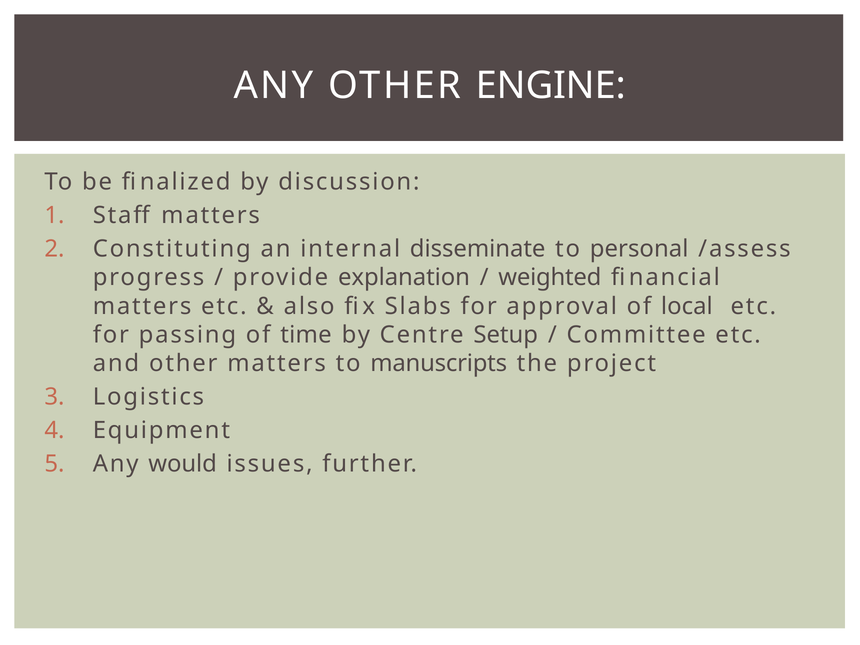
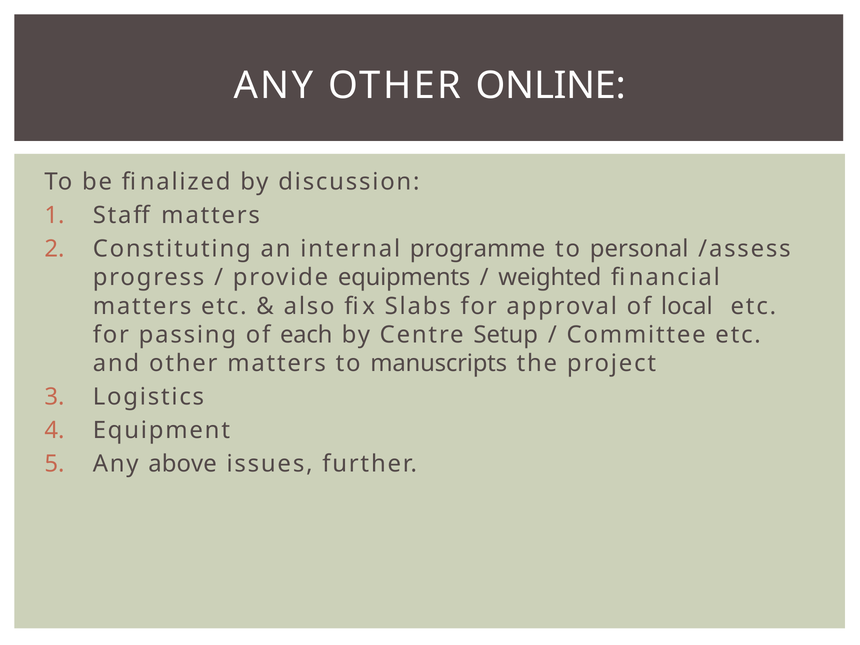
ENGINE: ENGINE -> ONLINE
disseminate: disseminate -> programme
explanation: explanation -> equipments
time: time -> each
would: would -> above
